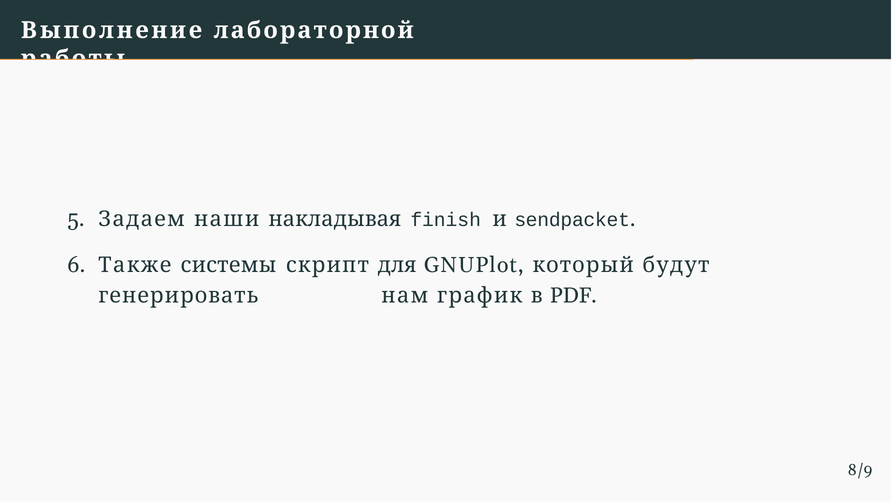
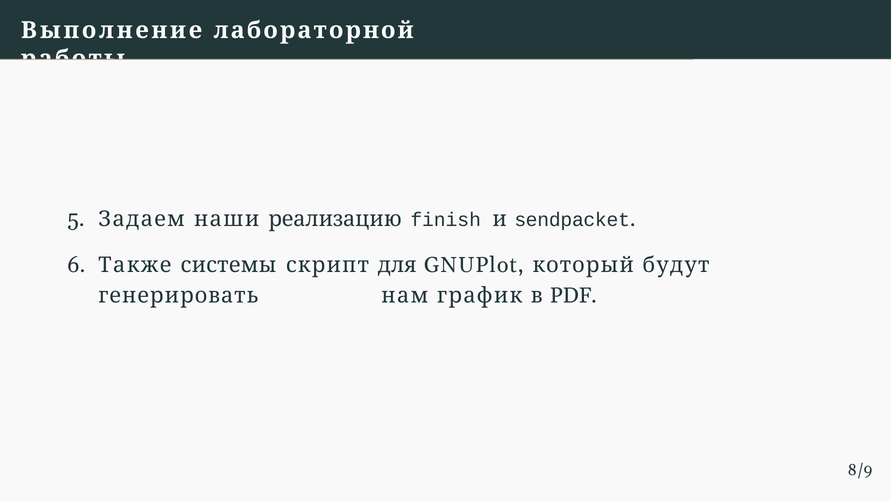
накладывая: накладывая -> реализацию
